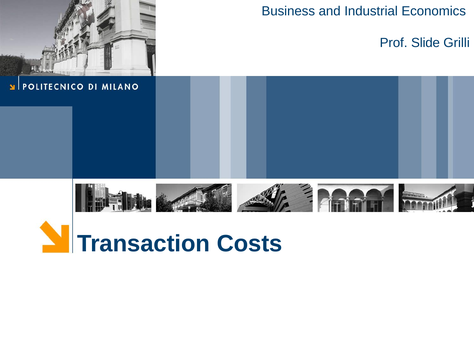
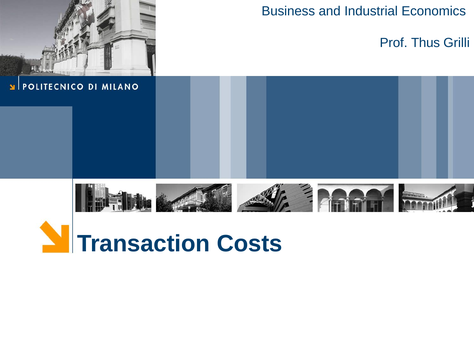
Slide: Slide -> Thus
